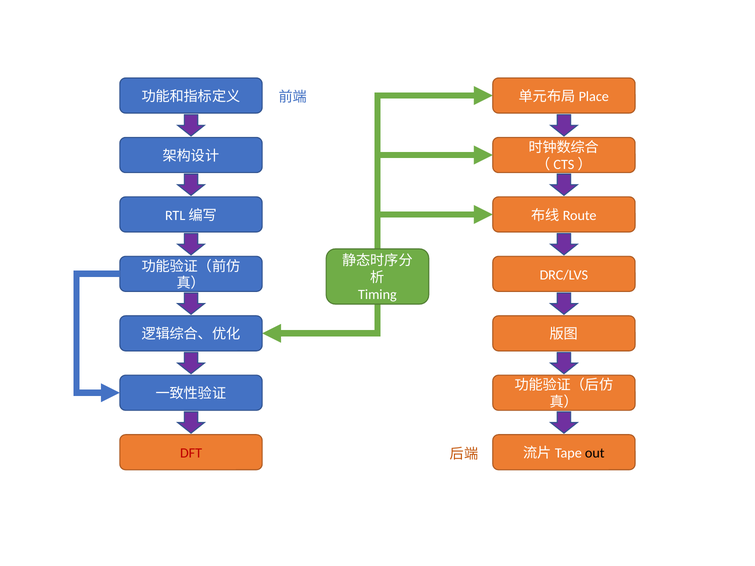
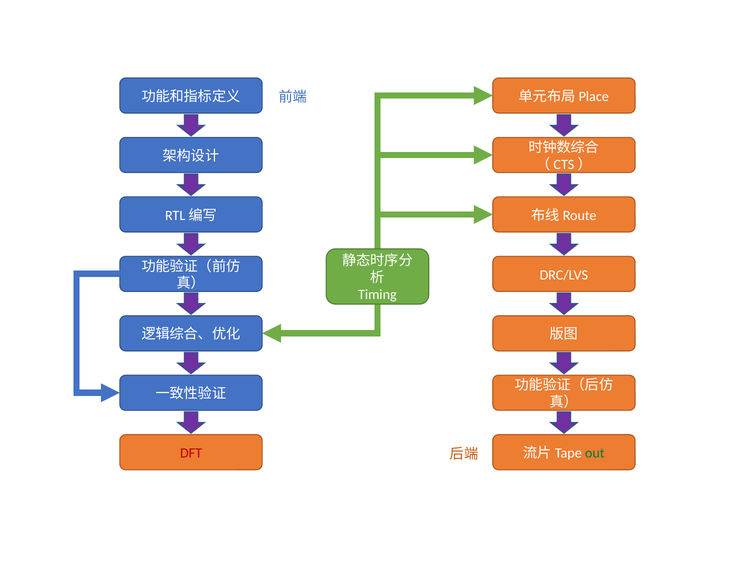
out colour: black -> green
